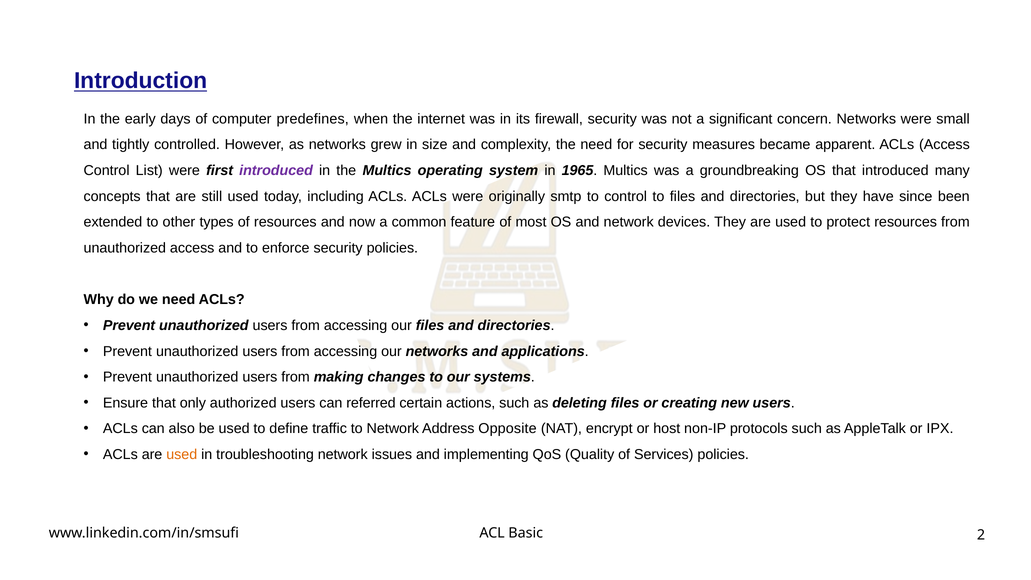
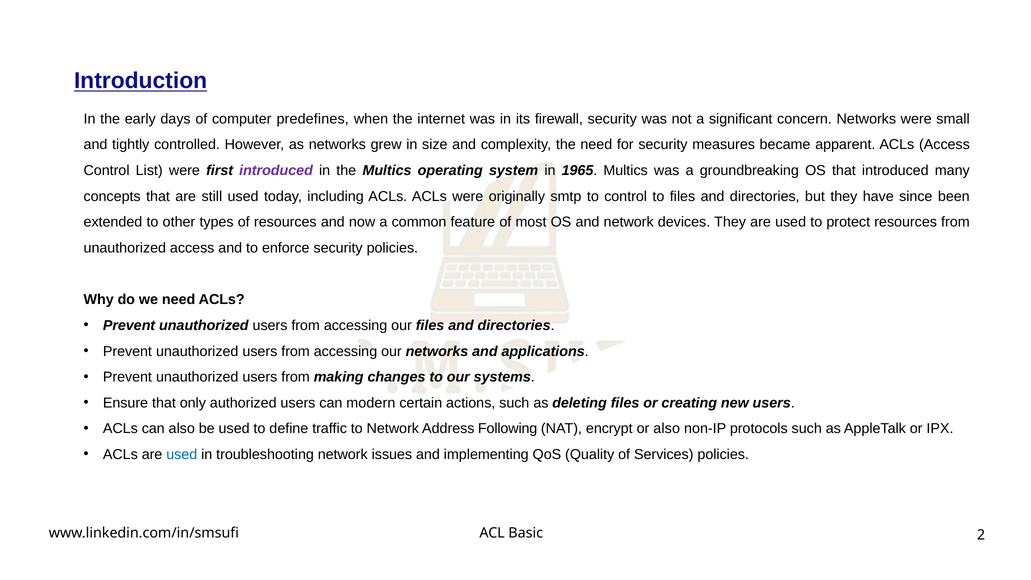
referred: referred -> modern
Opposite: Opposite -> Following
or host: host -> also
used at (182, 455) colour: orange -> blue
